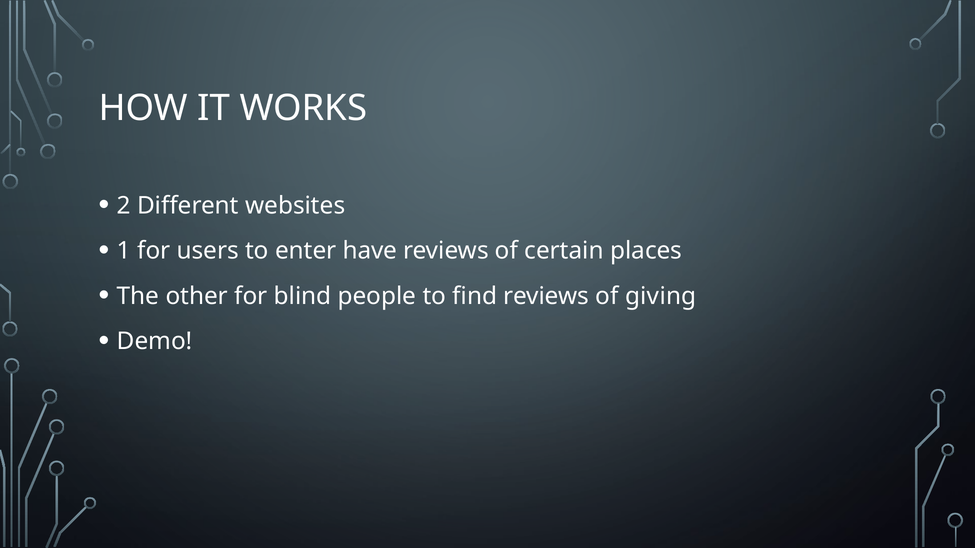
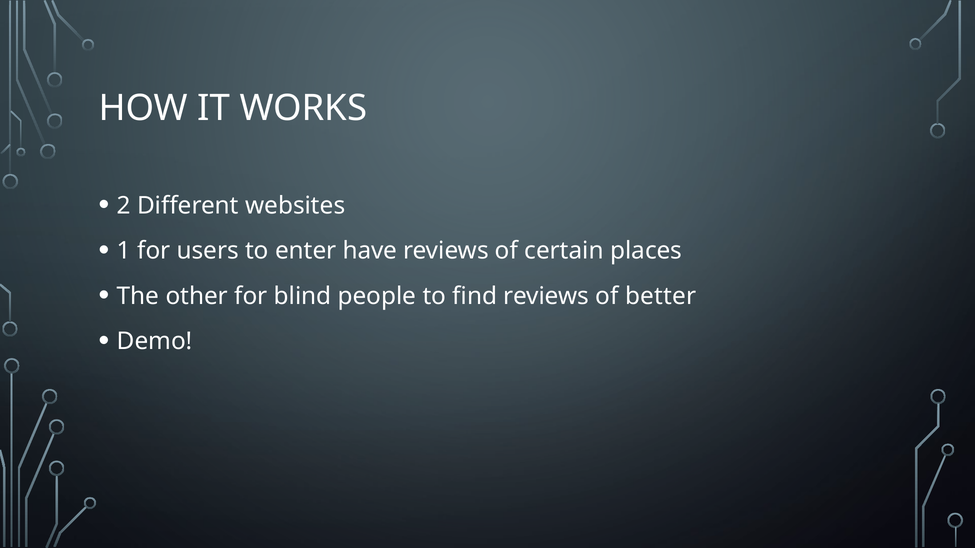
giving: giving -> better
